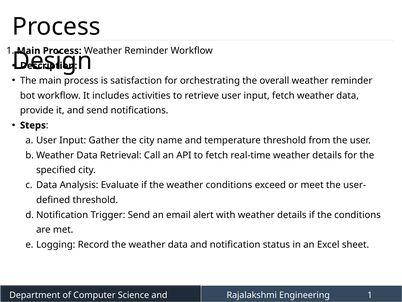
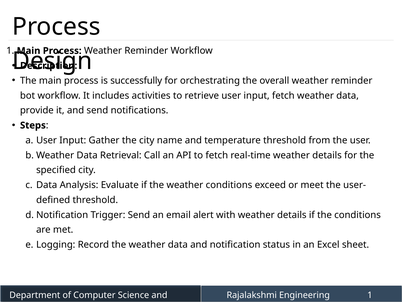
satisfaction: satisfaction -> successfully
